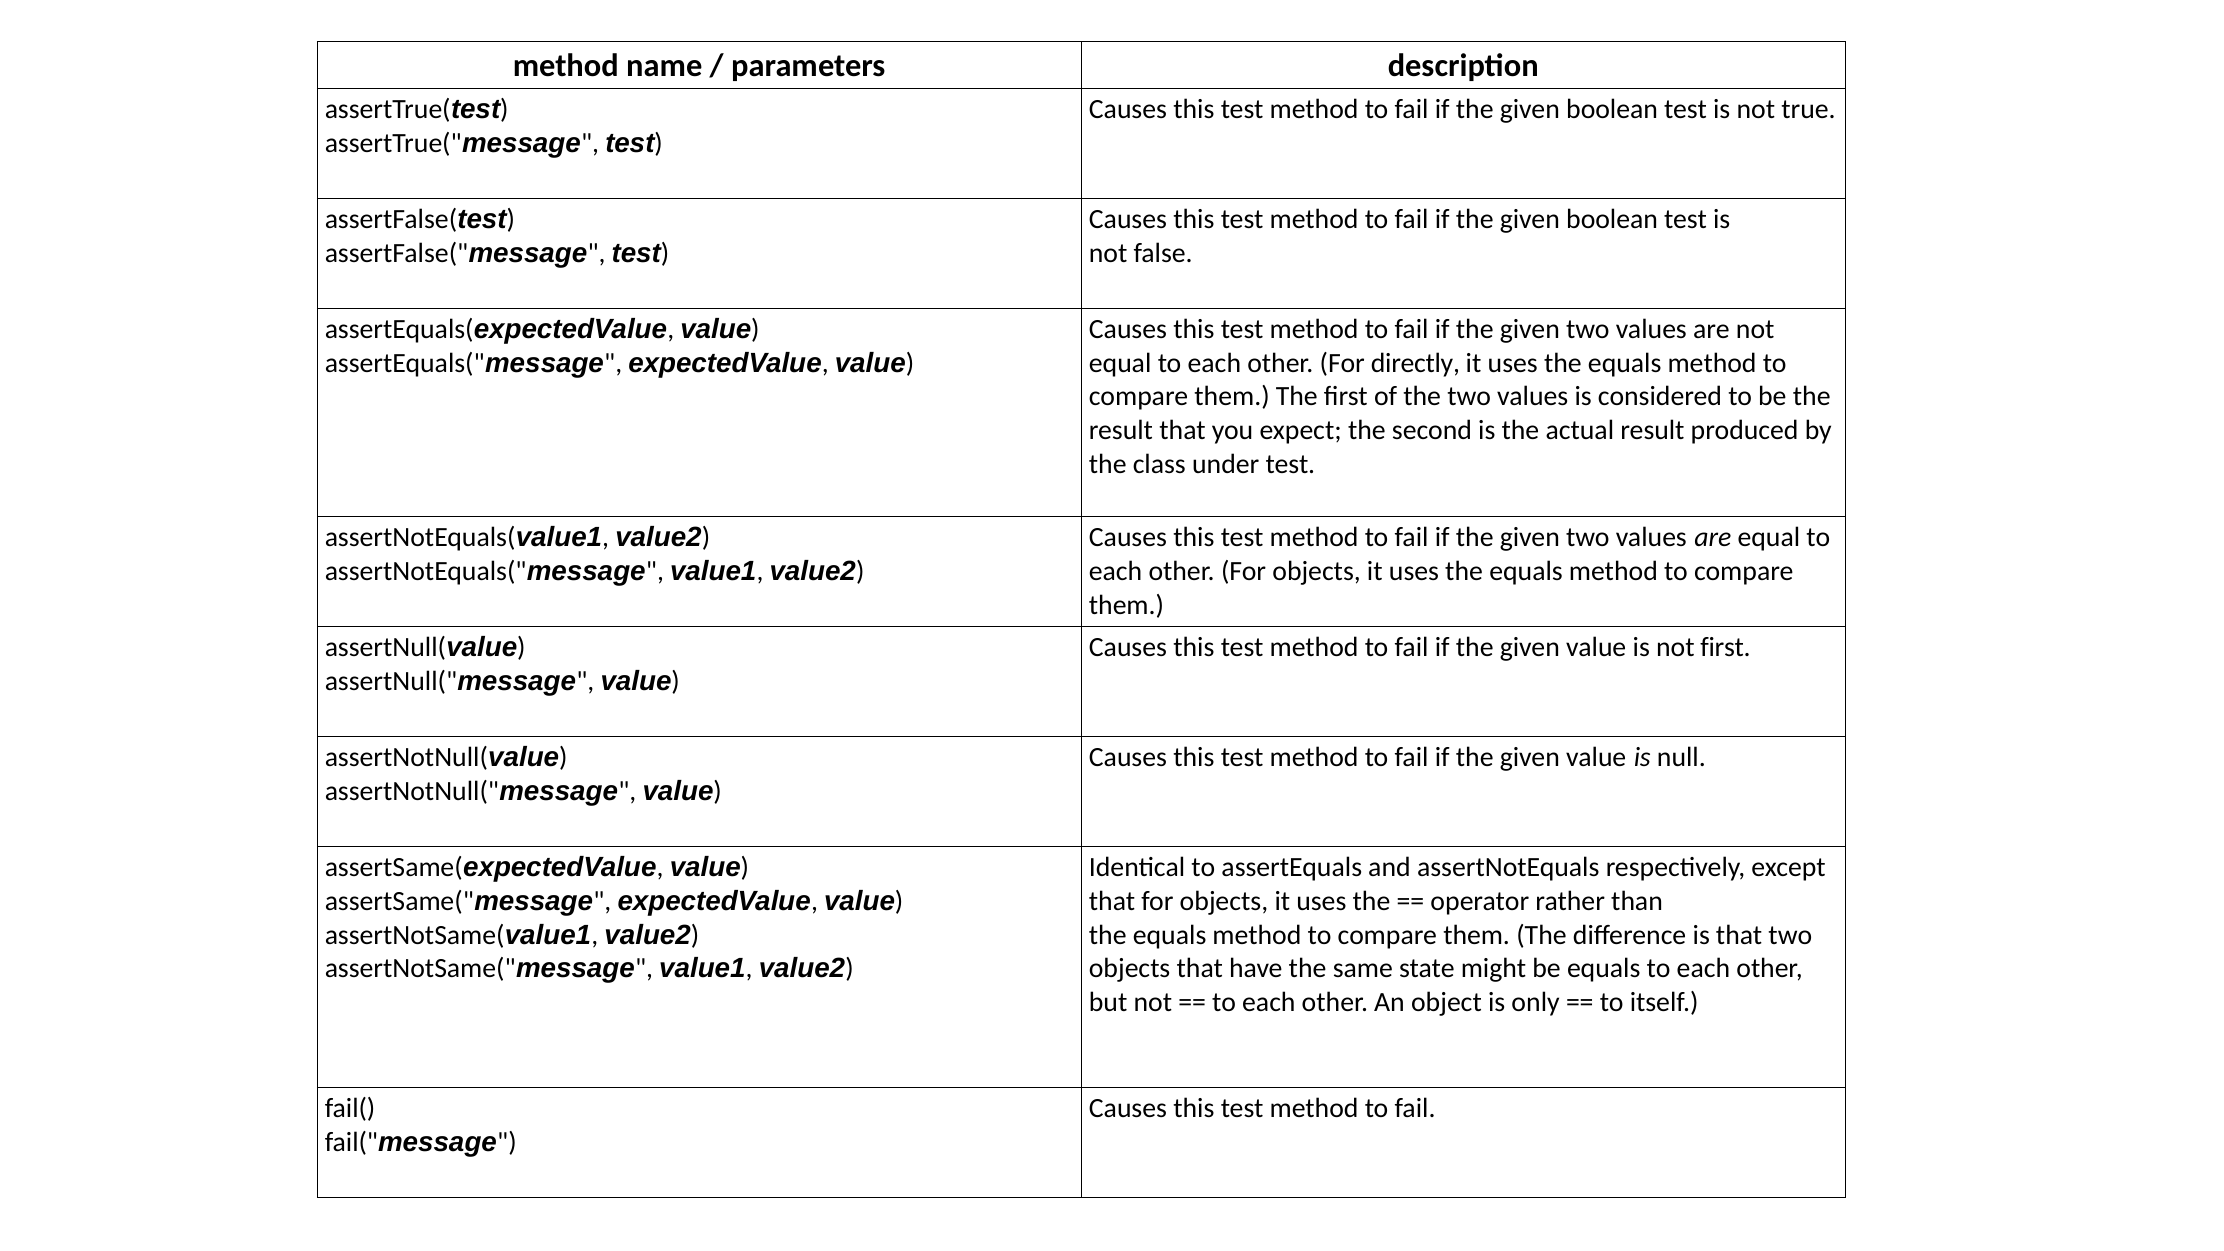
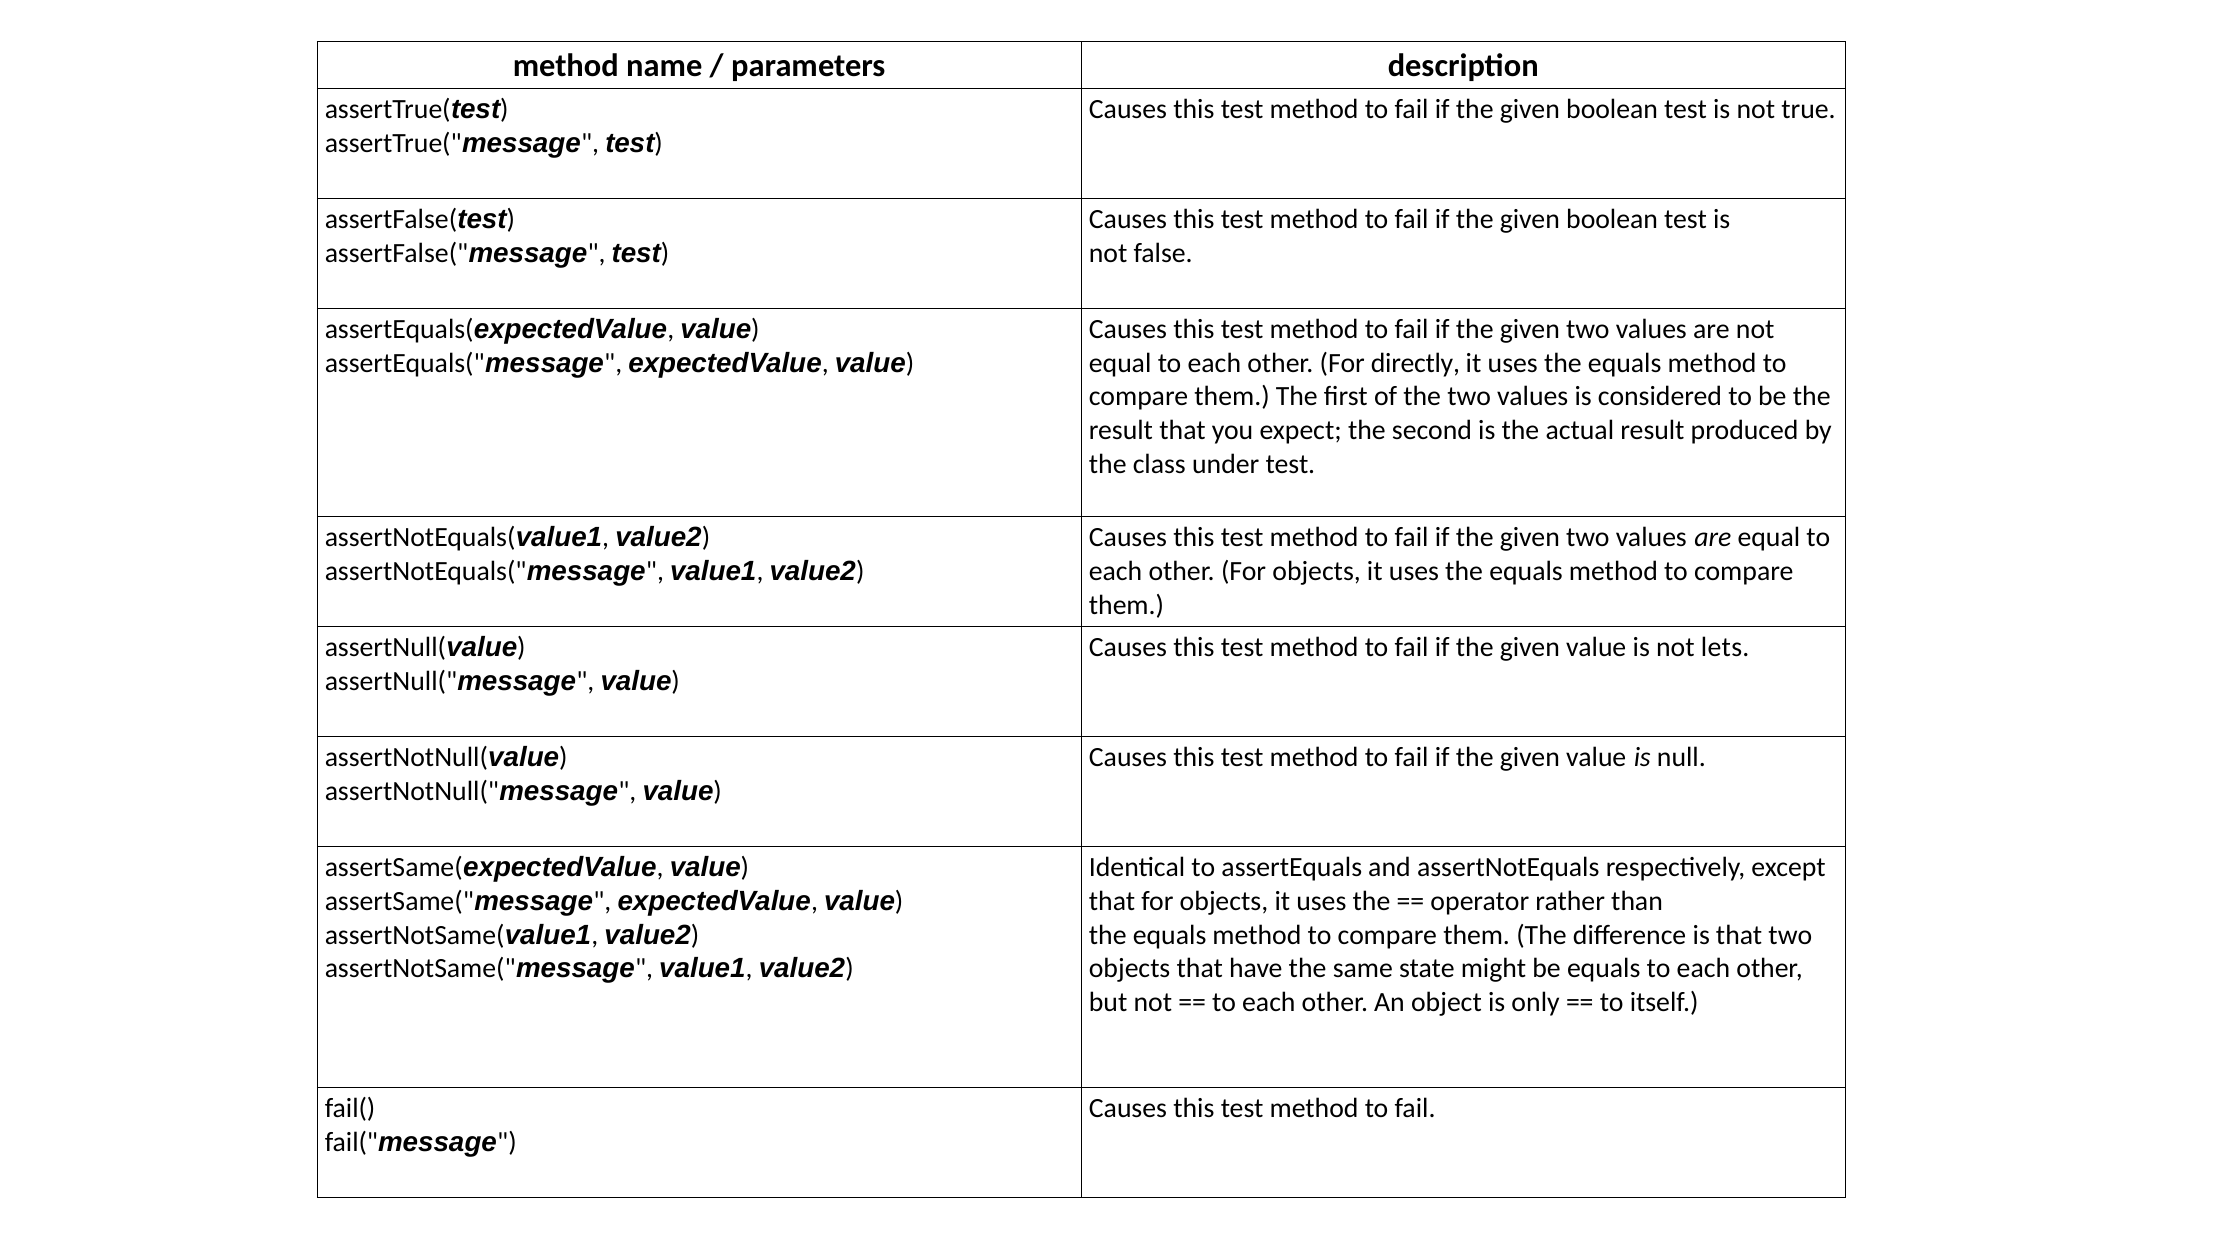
not first: first -> lets
